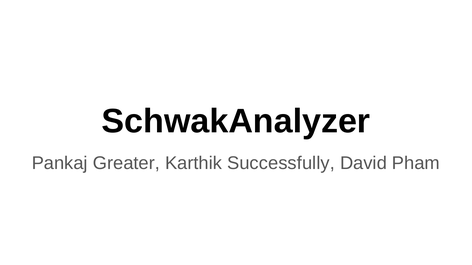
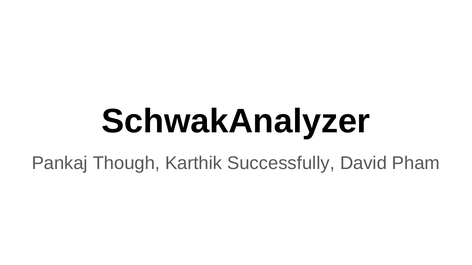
Greater: Greater -> Though
